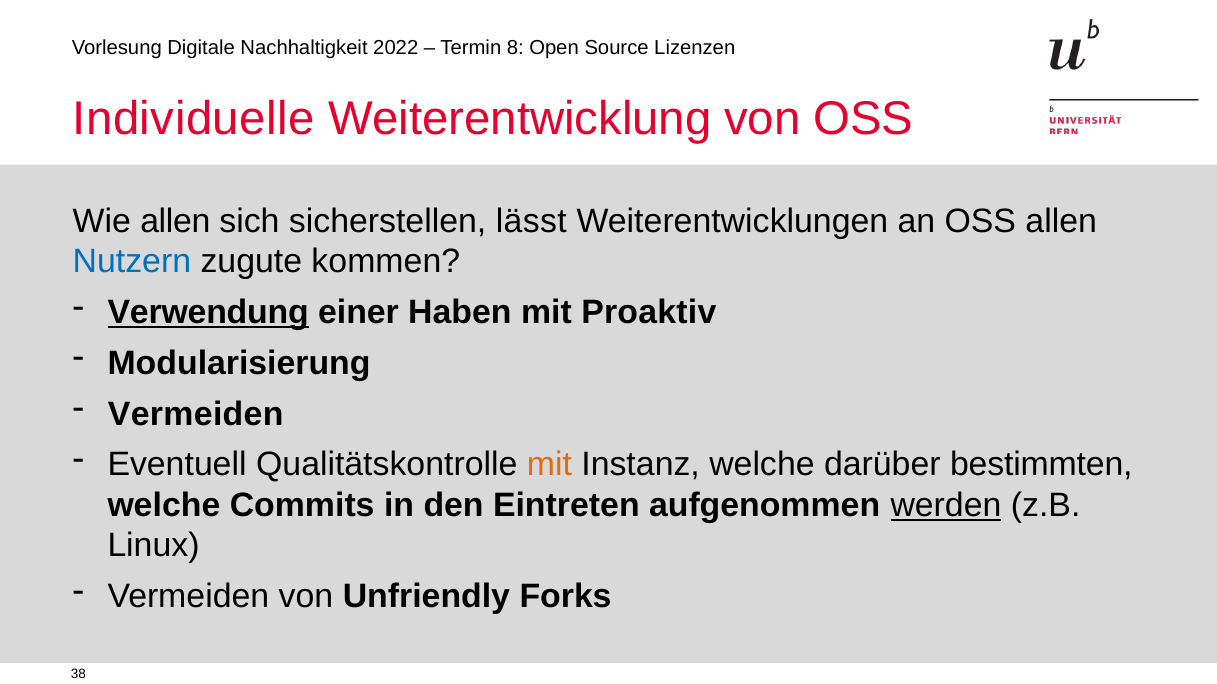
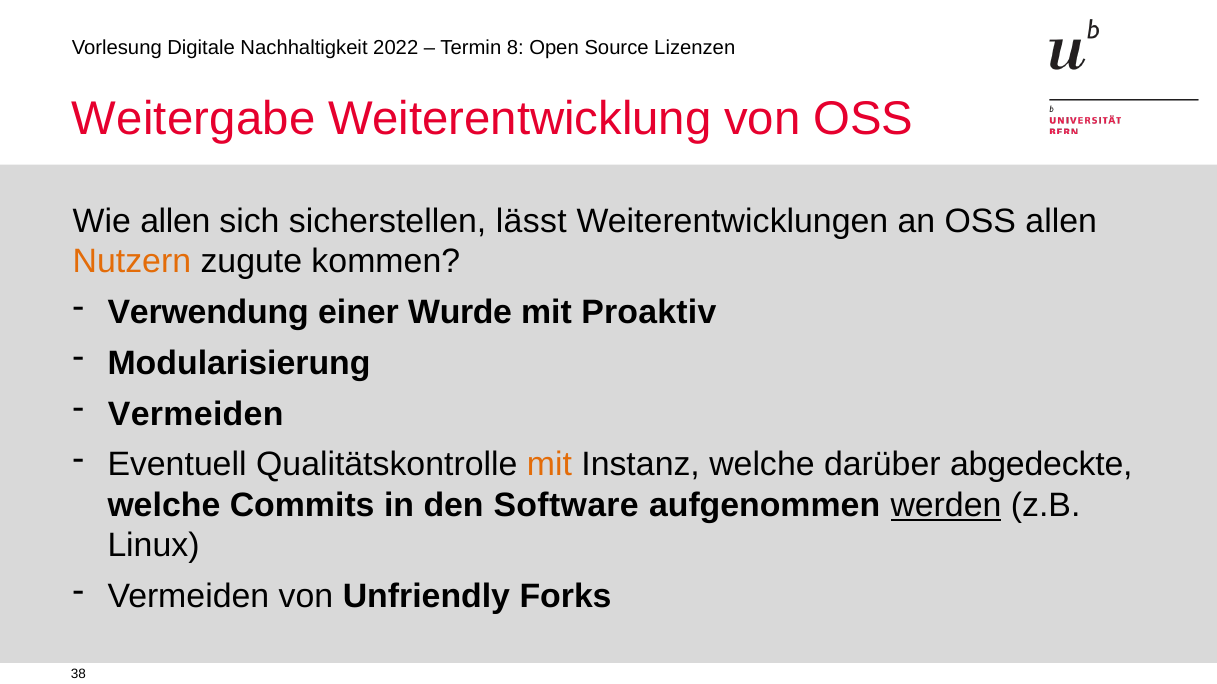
Individuelle: Individuelle -> Weitergabe
Nutzern colour: blue -> orange
Verwendung underline: present -> none
Haben: Haben -> Wurde
bestimmten: bestimmten -> abgedeckte
Eintreten: Eintreten -> Software
